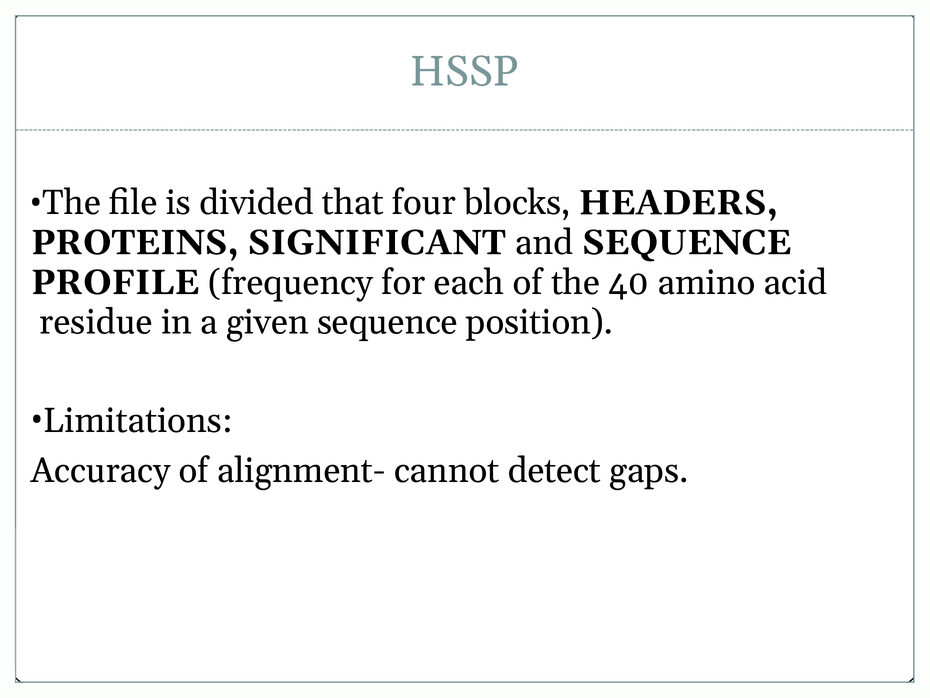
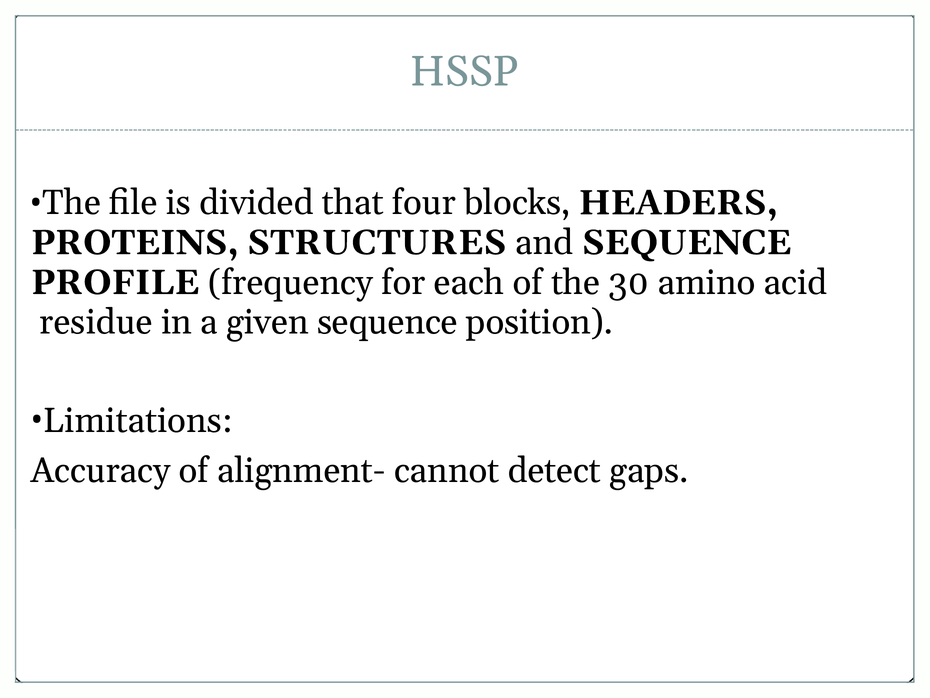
SIGNIFICANT: SIGNIFICANT -> STRUCTURES
40: 40 -> 30
